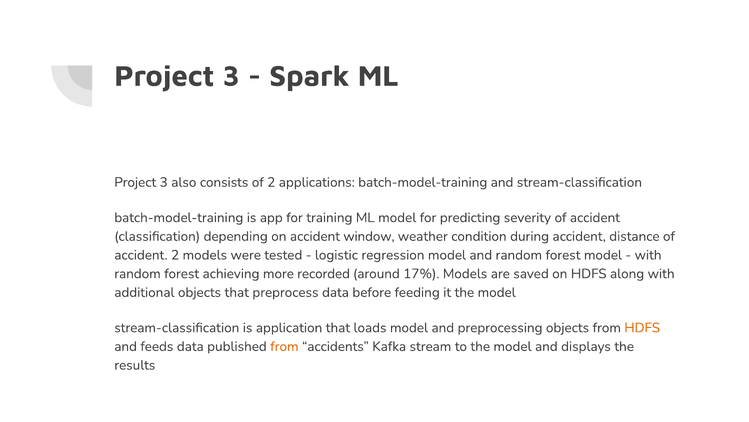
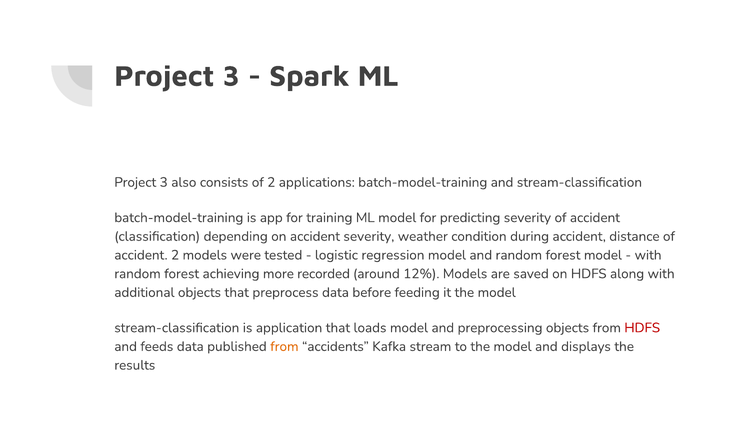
accident window: window -> severity
17%: 17% -> 12%
HDFS at (642, 327) colour: orange -> red
